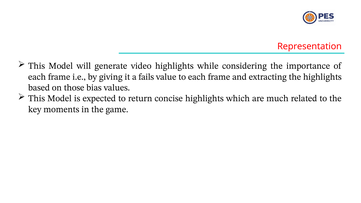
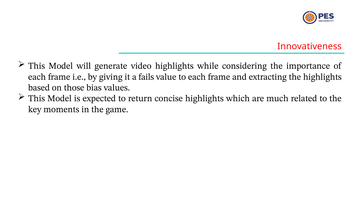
Representation: Representation -> Innovativeness
